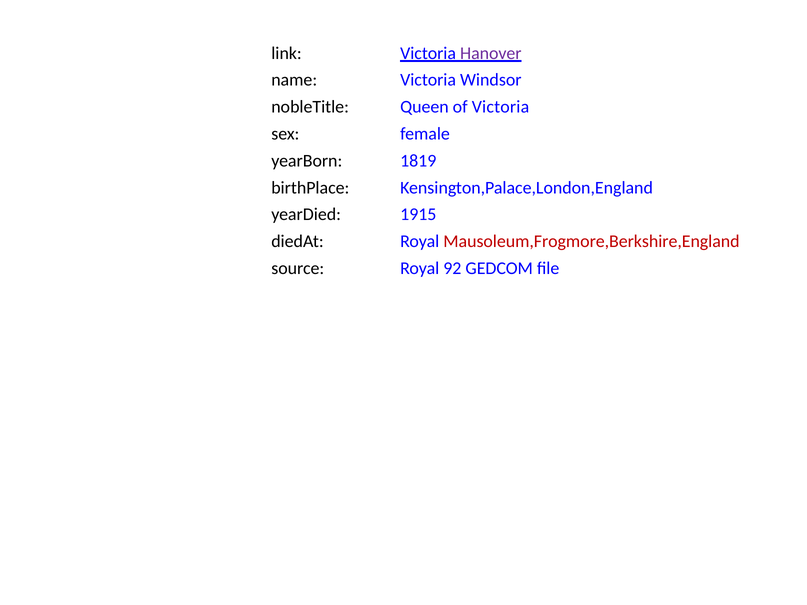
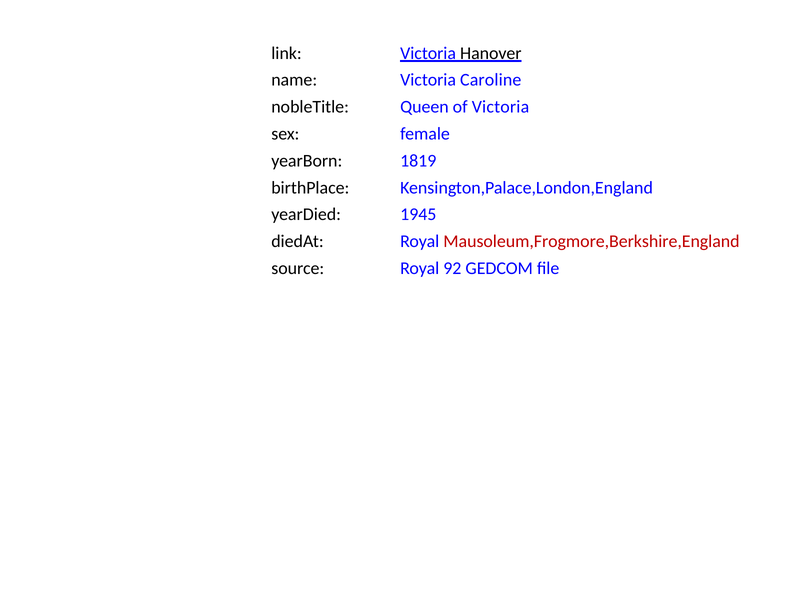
Hanover colour: purple -> black
Windsor: Windsor -> Caroline
1915: 1915 -> 1945
